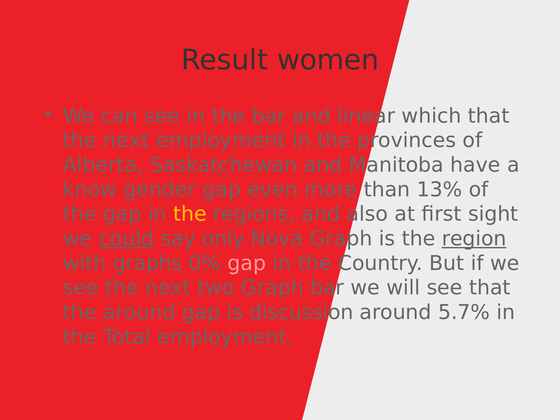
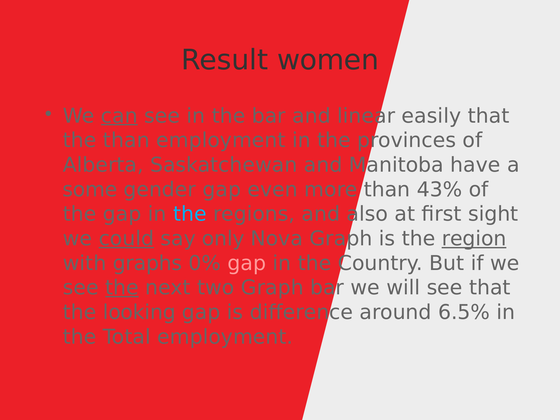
can underline: none -> present
which: which -> easily
next at (126, 141): next -> than
know: know -> some
13%: 13% -> 43%
the at (190, 214) colour: yellow -> light blue
the at (122, 288) underline: none -> present
the around: around -> looking
discussion: discussion -> difference
5.7%: 5.7% -> 6.5%
